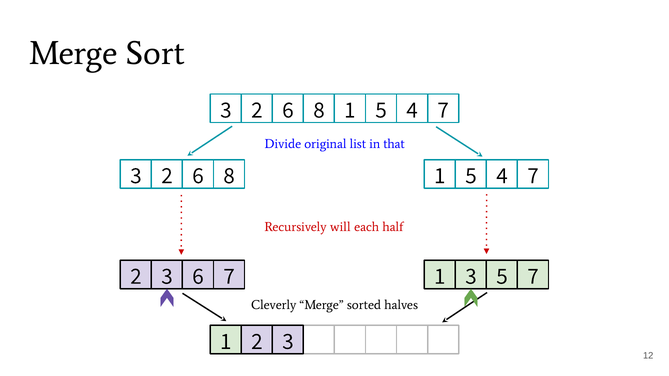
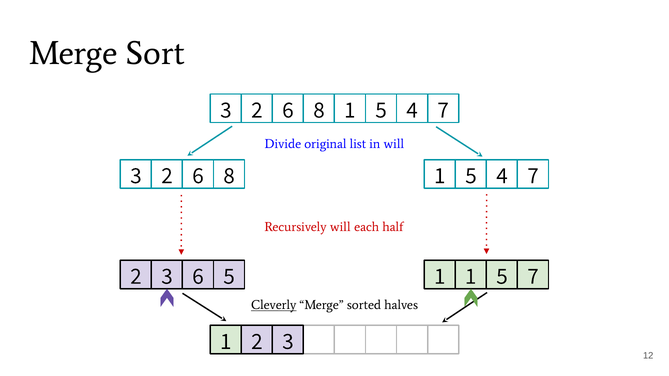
in that: that -> will
6 7: 7 -> 5
1 3: 3 -> 1
Cleverly underline: none -> present
